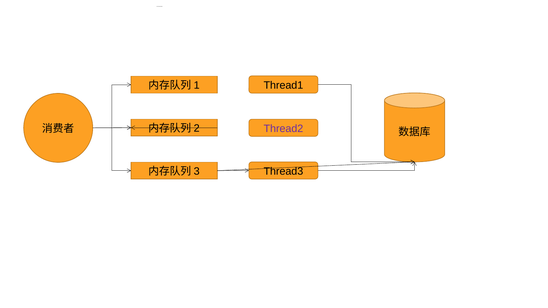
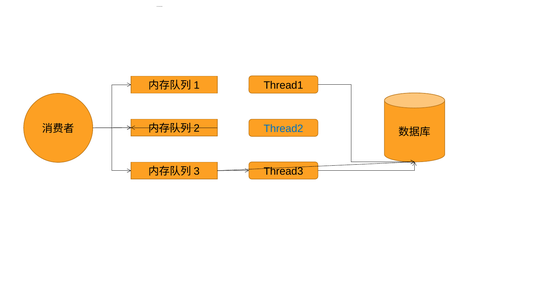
Thread2 colour: purple -> blue
